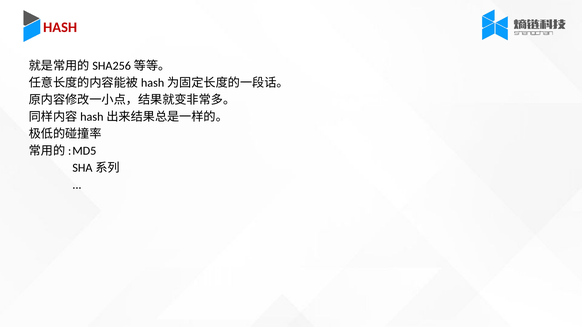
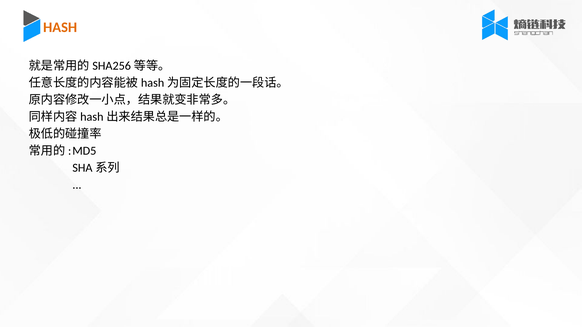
HASH colour: red -> orange
